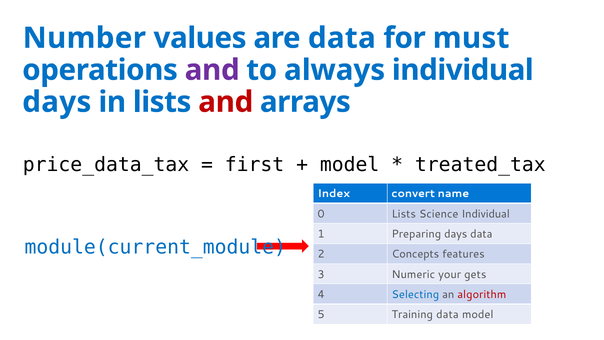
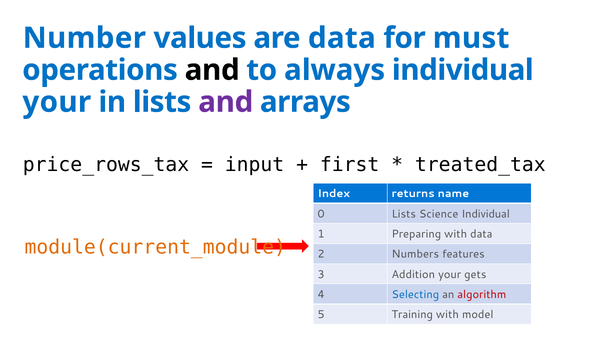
and at (212, 70) colour: purple -> black
days at (57, 102): days -> your
and at (226, 102) colour: red -> purple
price_data_tax: price_data_tax -> price_rows_tax
first: first -> input
model at (350, 165): model -> first
convert: convert -> returns
Preparing days: days -> with
module(current_module colour: blue -> orange
Concepts: Concepts -> Numbers
Numeric: Numeric -> Addition
Training data: data -> with
